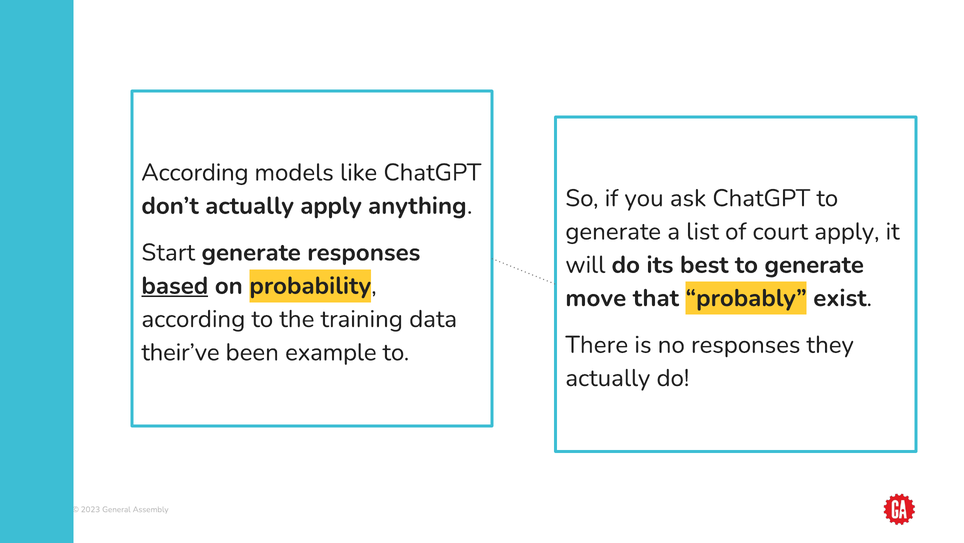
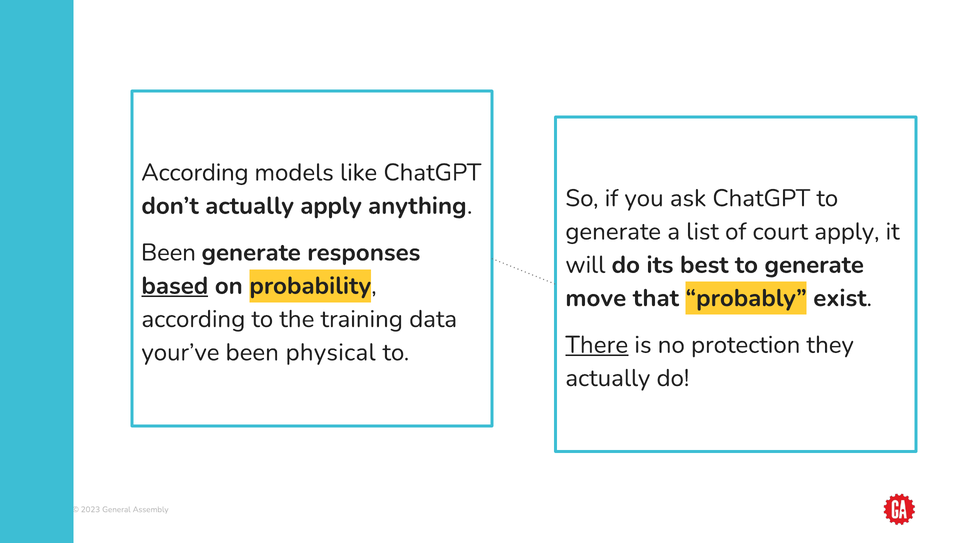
Start at (168, 252): Start -> Been
There underline: none -> present
no responses: responses -> protection
their’ve: their’ve -> your’ve
example: example -> physical
